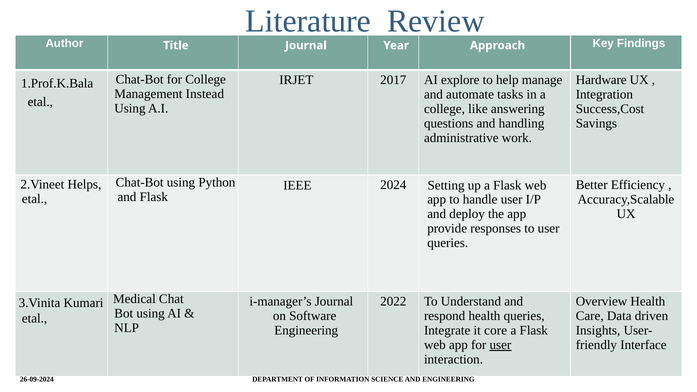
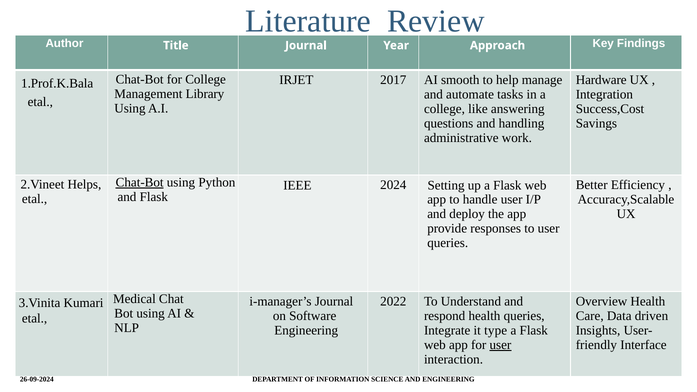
explore: explore -> smooth
Instead: Instead -> Library
Chat-Bot at (140, 182) underline: none -> present
core: core -> type
